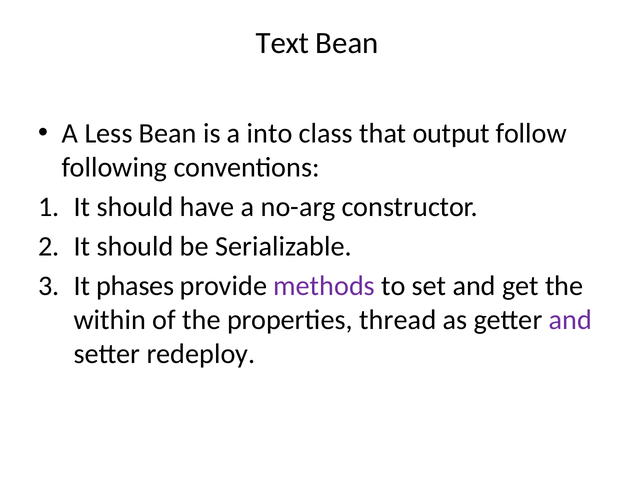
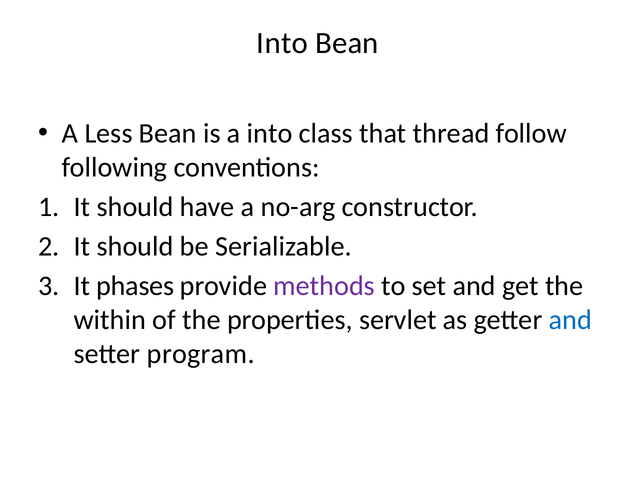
Text at (282, 43): Text -> Into
output: output -> thread
thread: thread -> servlet
and at (570, 320) colour: purple -> blue
redeploy: redeploy -> program
